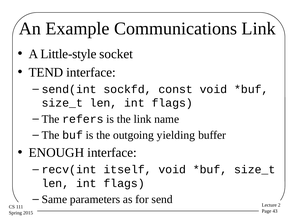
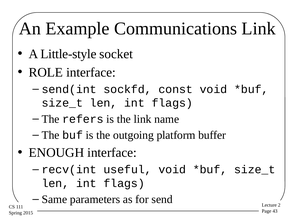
TEND: TEND -> ROLE
yielding: yielding -> platform
itself: itself -> useful
